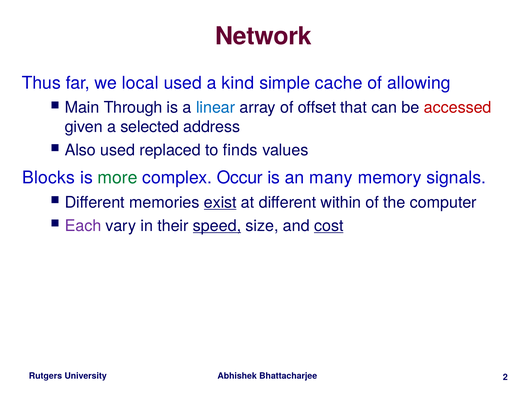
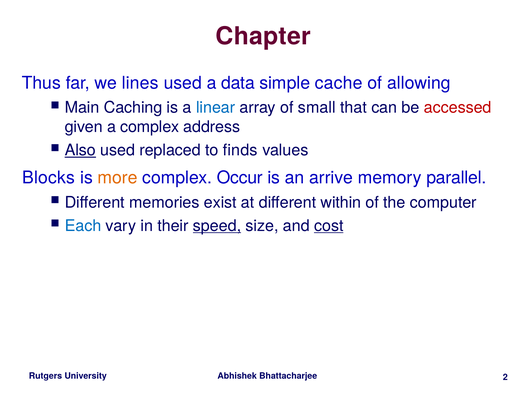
Network: Network -> Chapter
local: local -> lines
kind: kind -> data
Through: Through -> Caching
offset: offset -> small
a selected: selected -> complex
Also underline: none -> present
more colour: green -> orange
many: many -> arrive
signals: signals -> parallel
exist underline: present -> none
Each colour: purple -> blue
